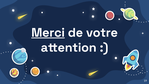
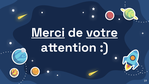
votre underline: none -> present
